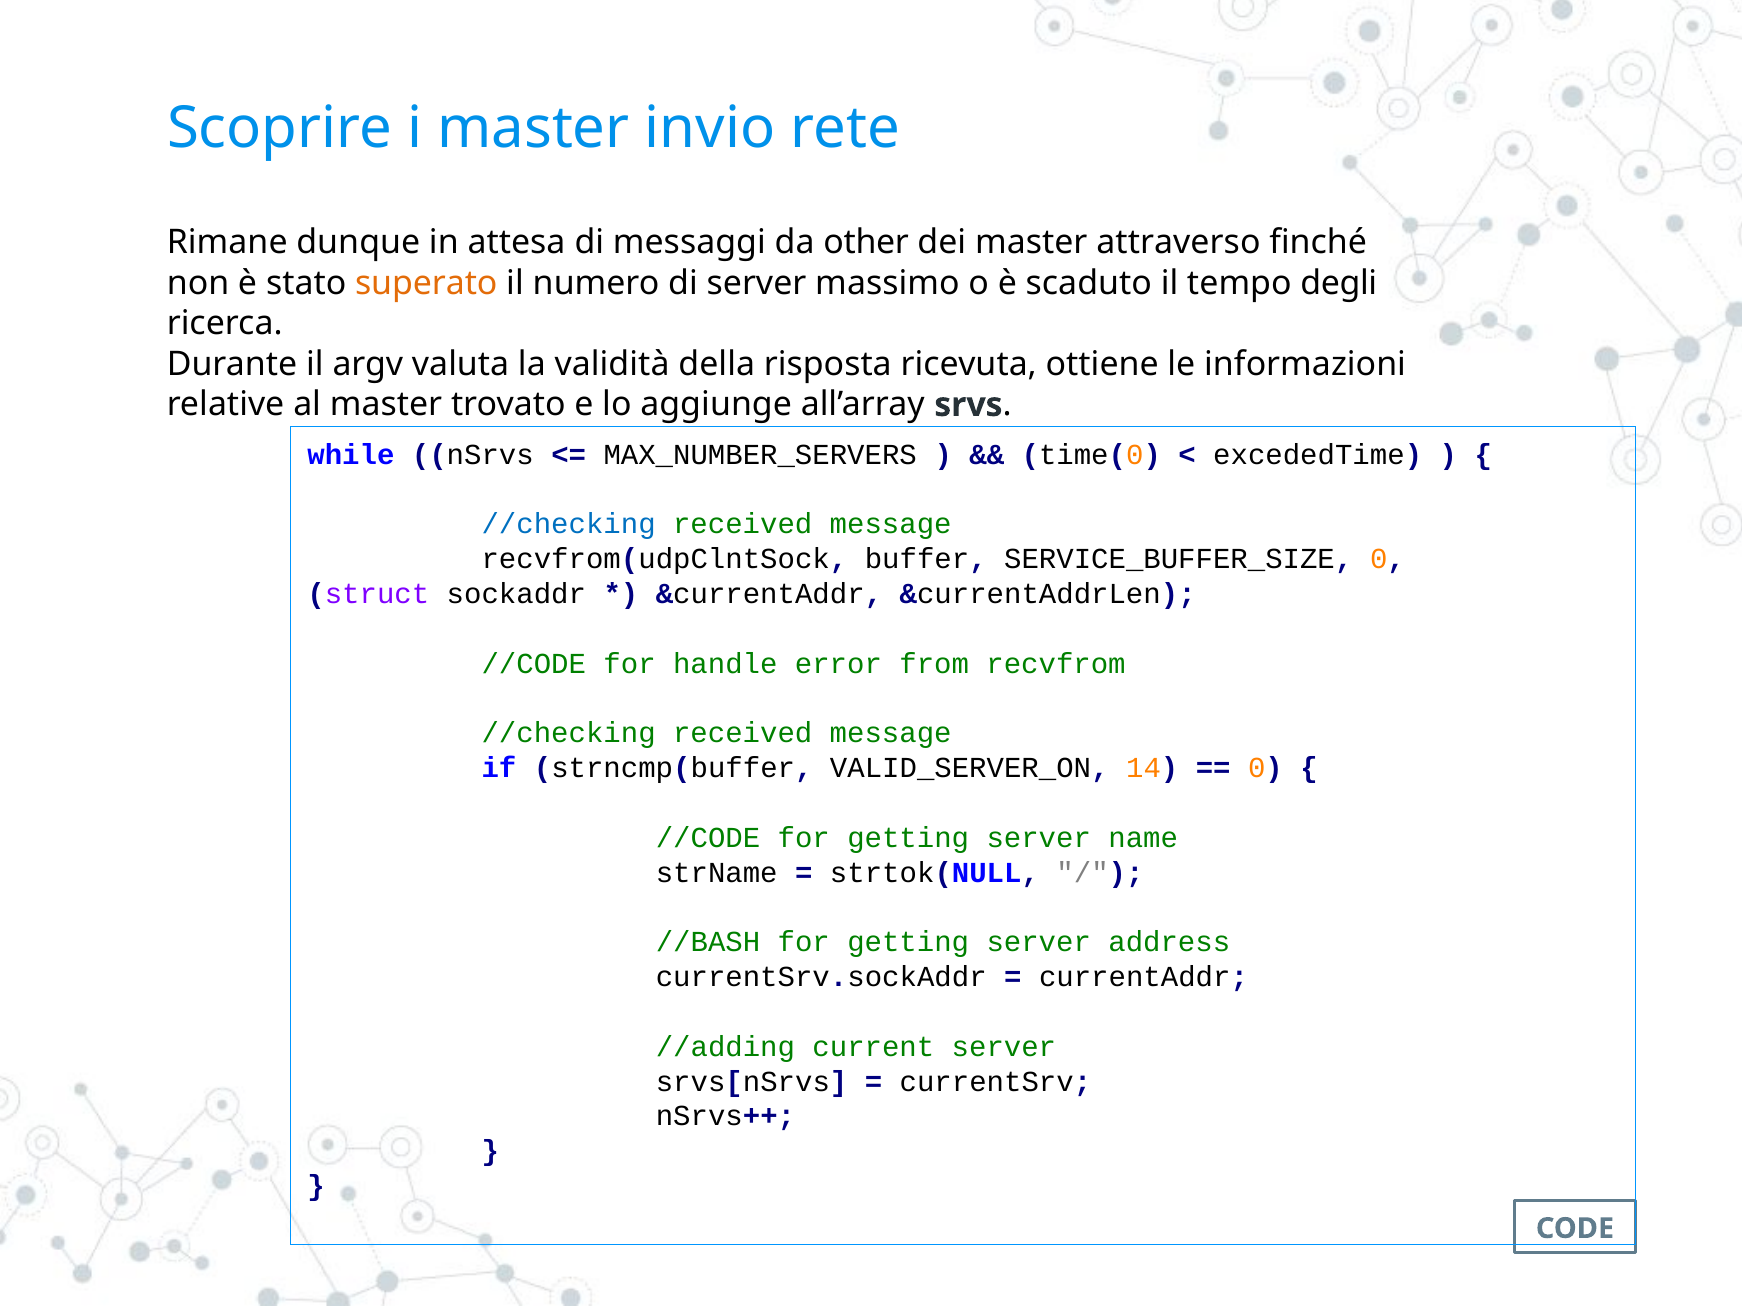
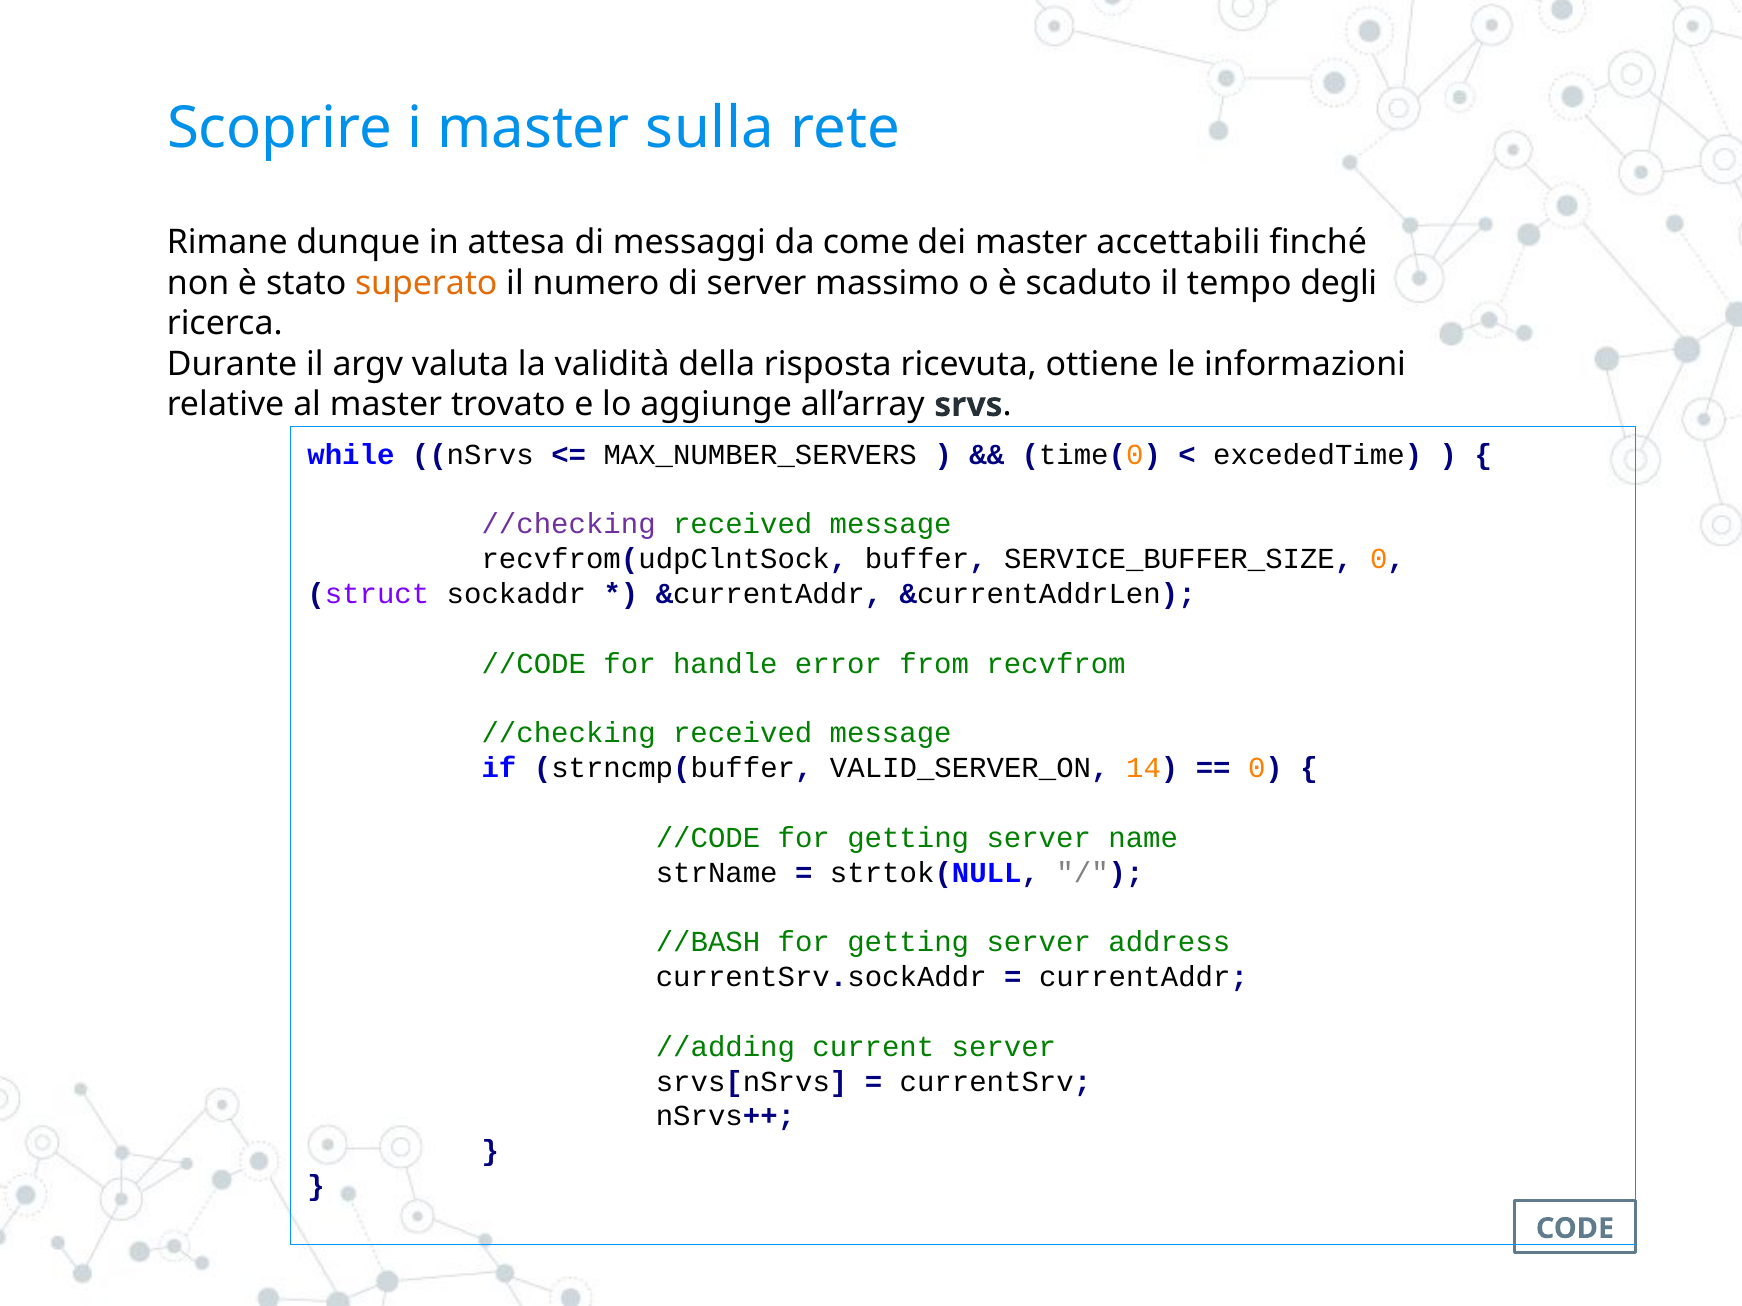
invio: invio -> sulla
other: other -> come
attraverso: attraverso -> accettabili
//checking at (569, 525) colour: blue -> purple
